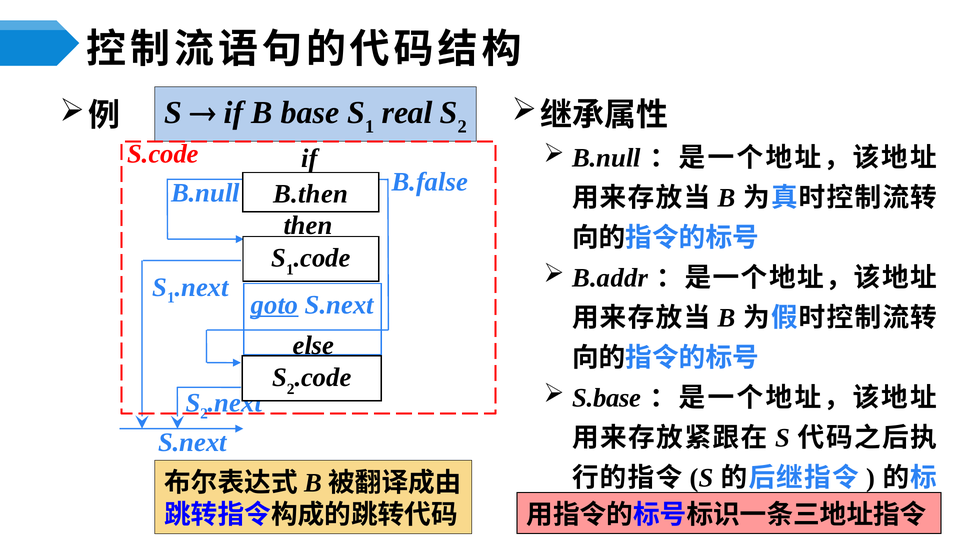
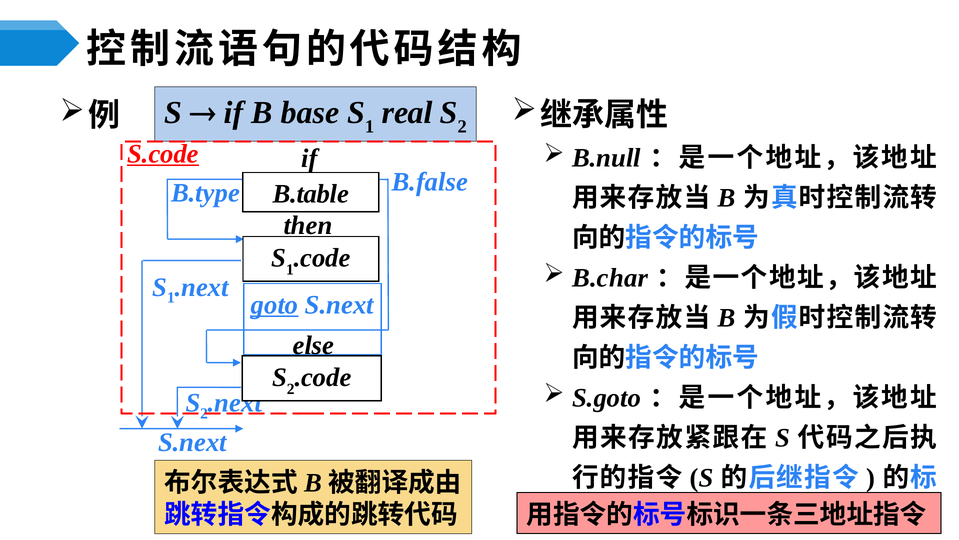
S.code underline: none -> present
B.null at (205, 193): B.null -> B.type
B.then: B.then -> B.table
B.addr: B.addr -> B.char
S.base: S.base -> S.goto
